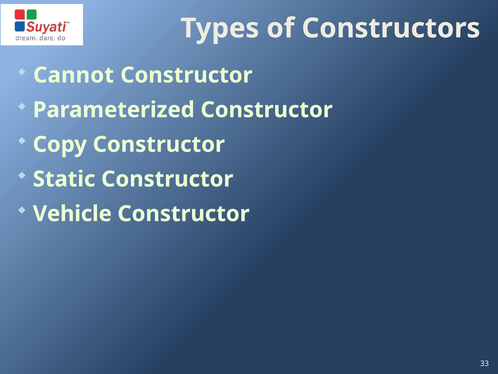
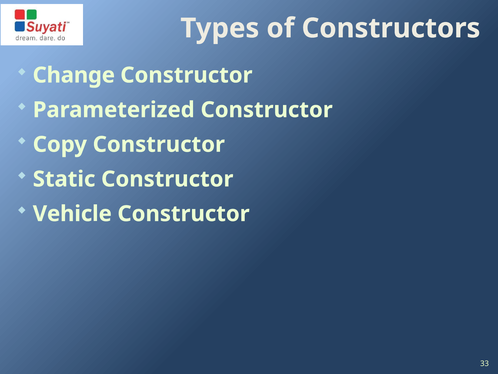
Cannot: Cannot -> Change
